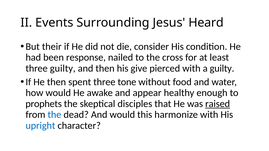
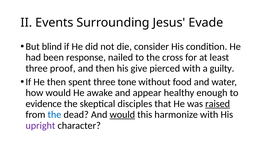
Heard: Heard -> Evade
their: their -> blind
three guilty: guilty -> proof
prophets: prophets -> evidence
would at (122, 115) underline: none -> present
upright colour: blue -> purple
